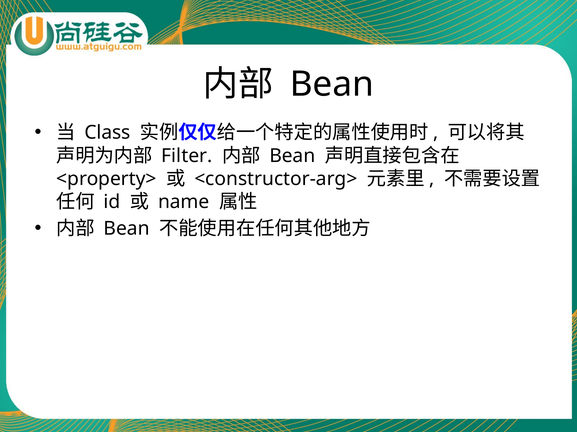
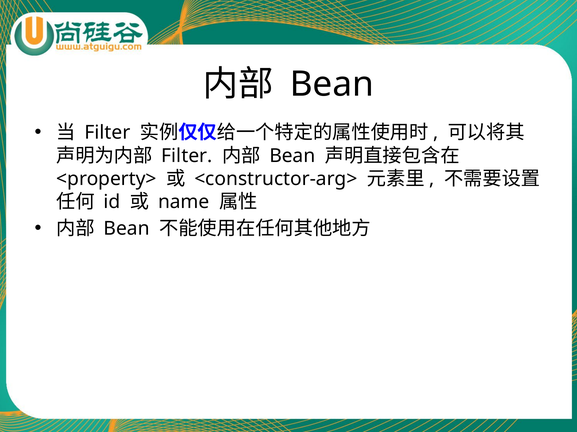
Class at (107, 133): Class -> Filter
